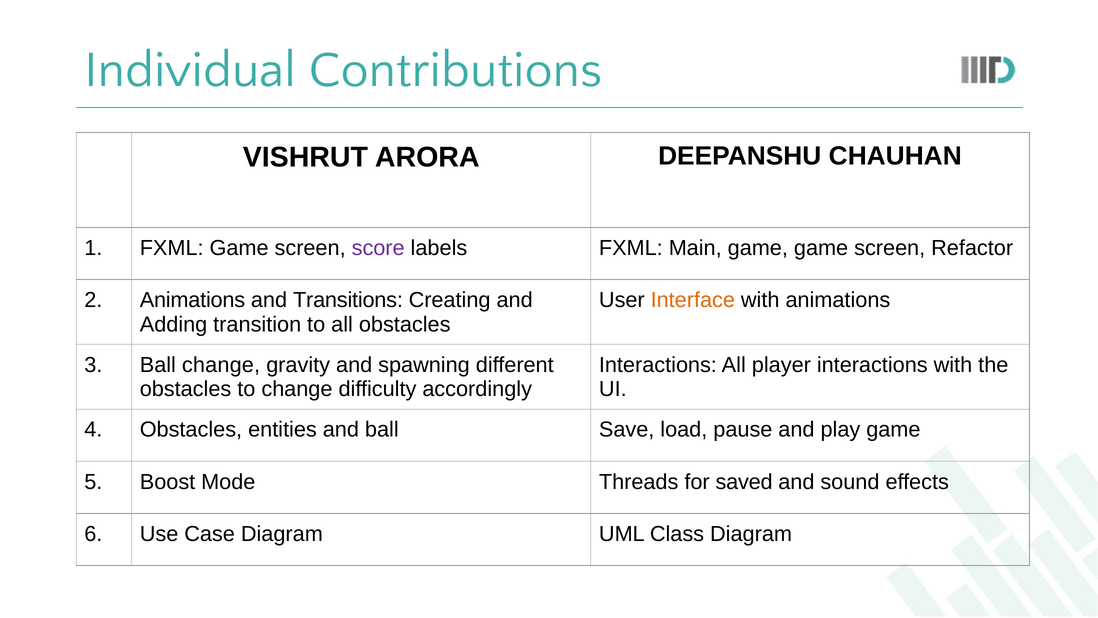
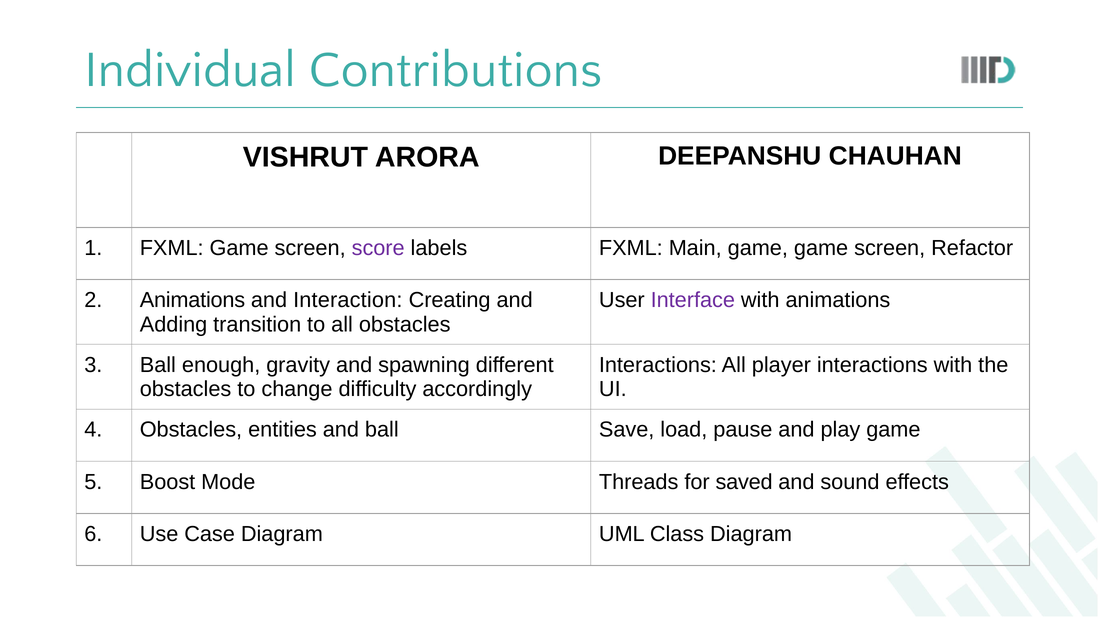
Transitions: Transitions -> Interaction
Interface colour: orange -> purple
Ball change: change -> enough
